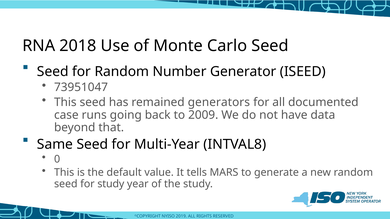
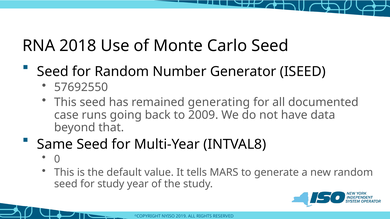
73951047: 73951047 -> 57692550
generators: generators -> generating
